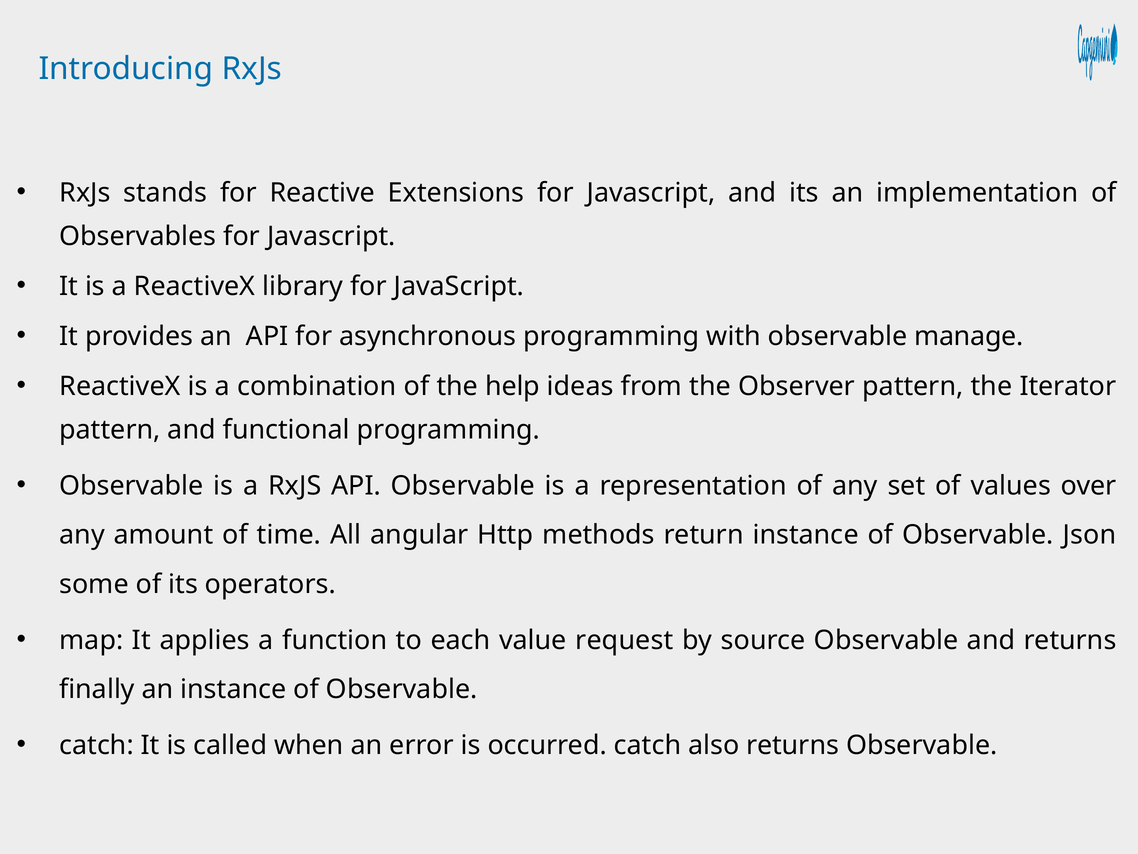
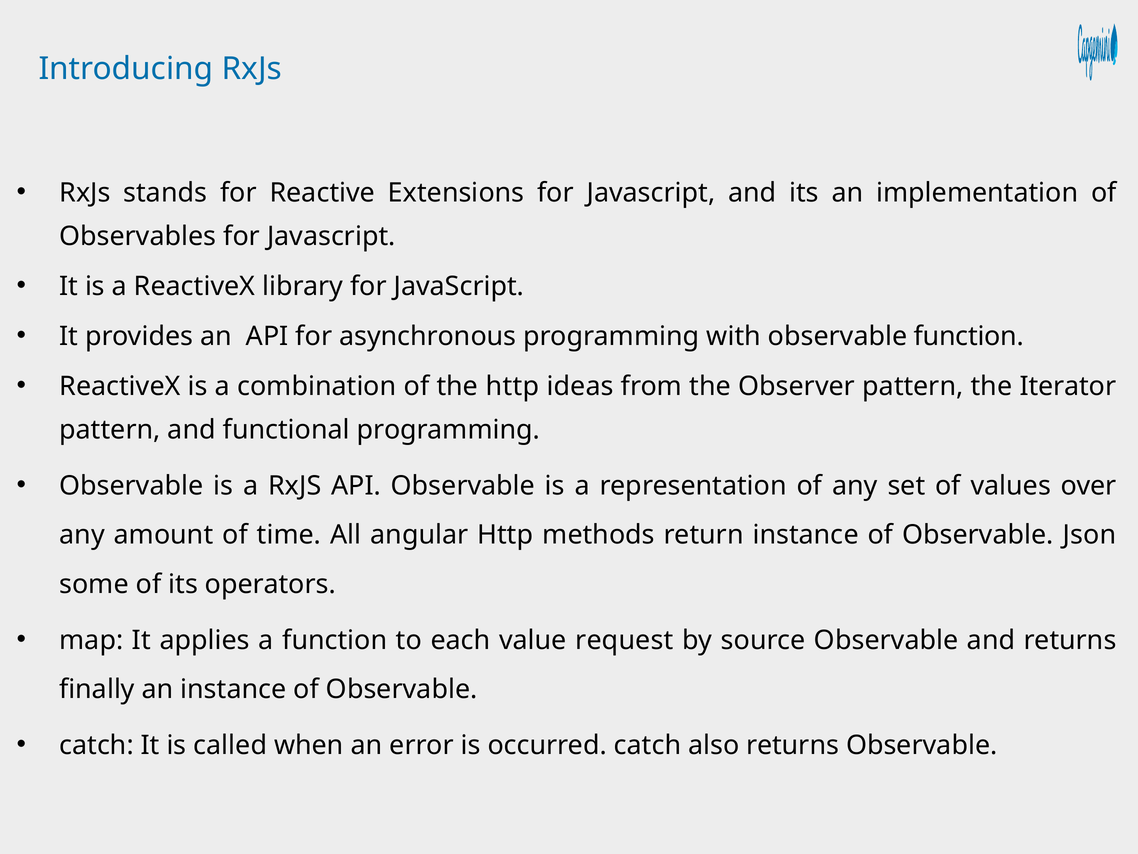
observable manage: manage -> function
the help: help -> http
